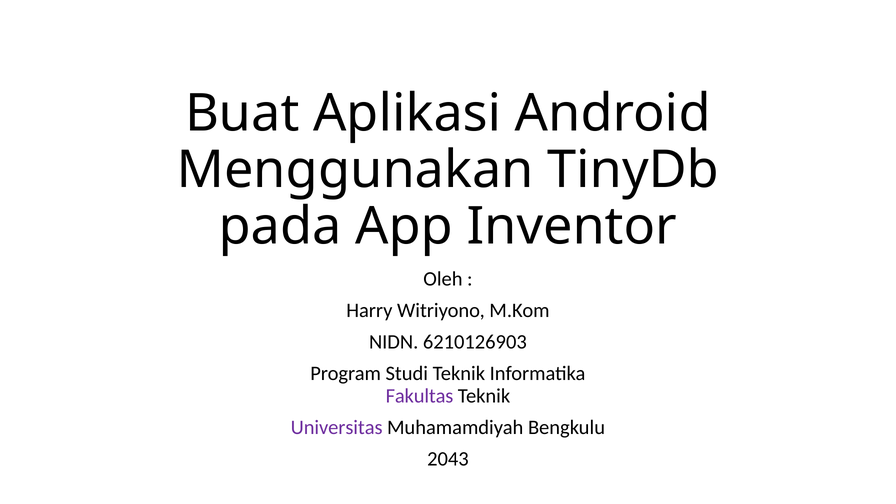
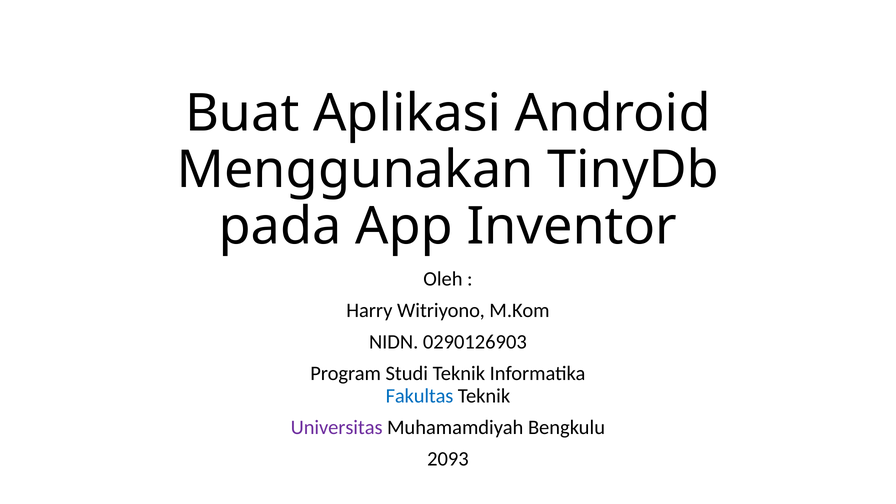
6210126903: 6210126903 -> 0290126903
Fakultas colour: purple -> blue
2043: 2043 -> 2093
